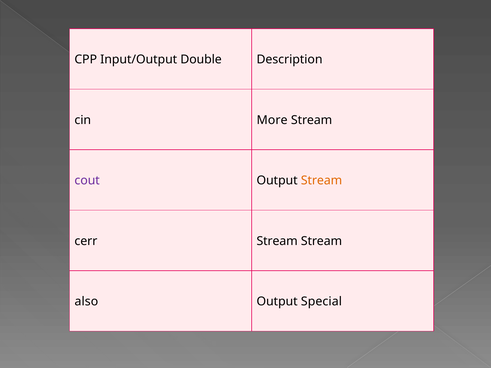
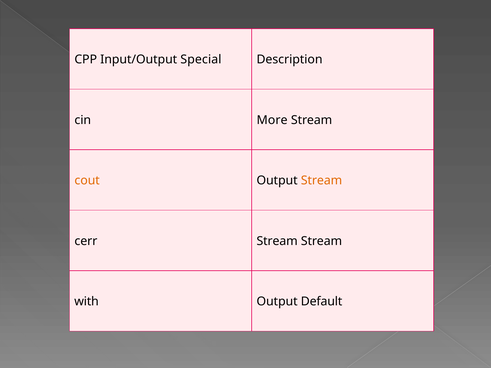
Double: Double -> Special
cout colour: purple -> orange
also: also -> with
Special: Special -> Default
